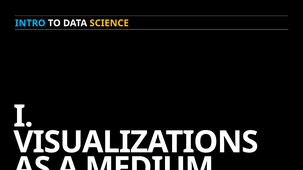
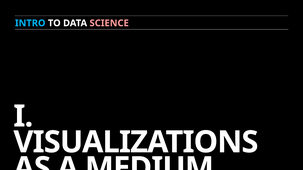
SCIENCE colour: yellow -> pink
